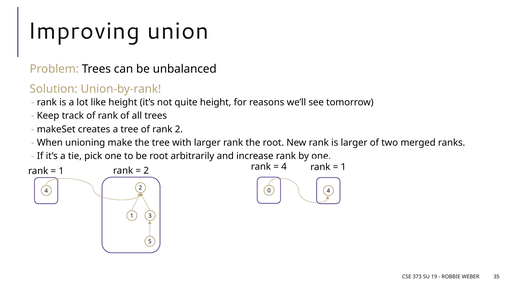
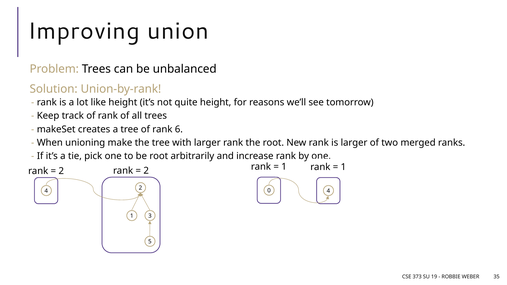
rank 2: 2 -> 6
4 at (284, 167): 4 -> 1
1 at (61, 171): 1 -> 2
